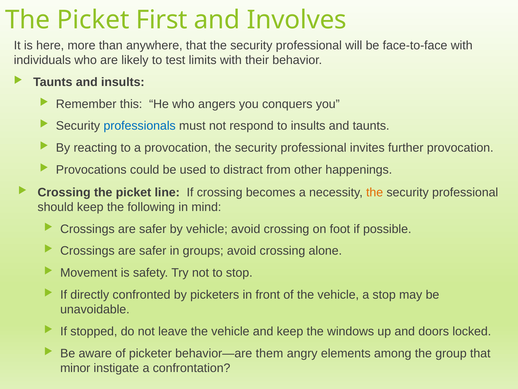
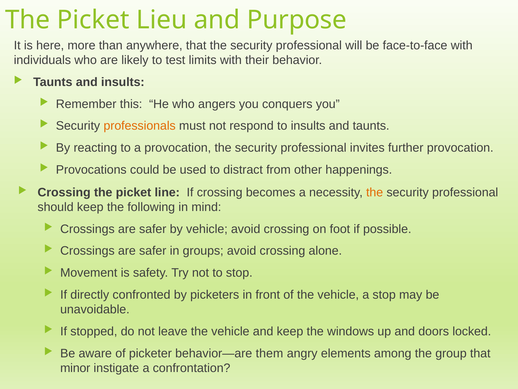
First: First -> Lieu
Involves: Involves -> Purpose
professionals colour: blue -> orange
